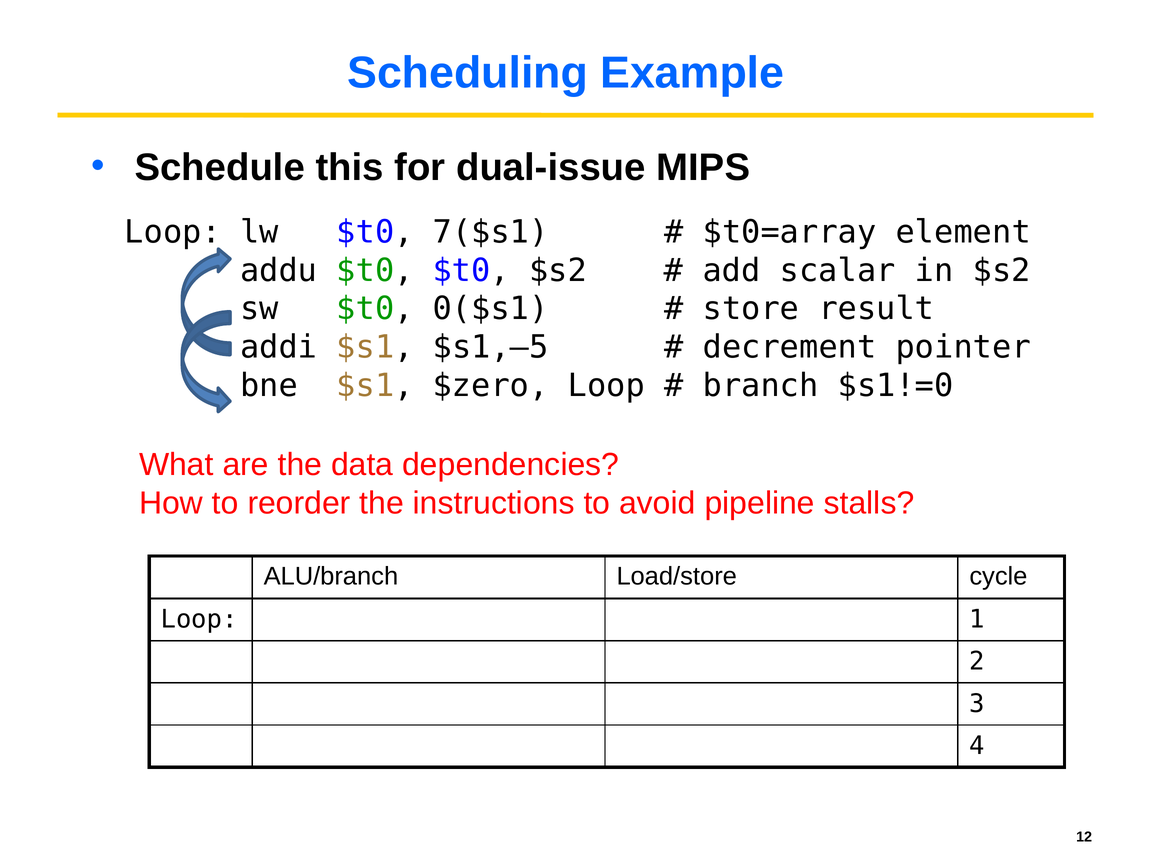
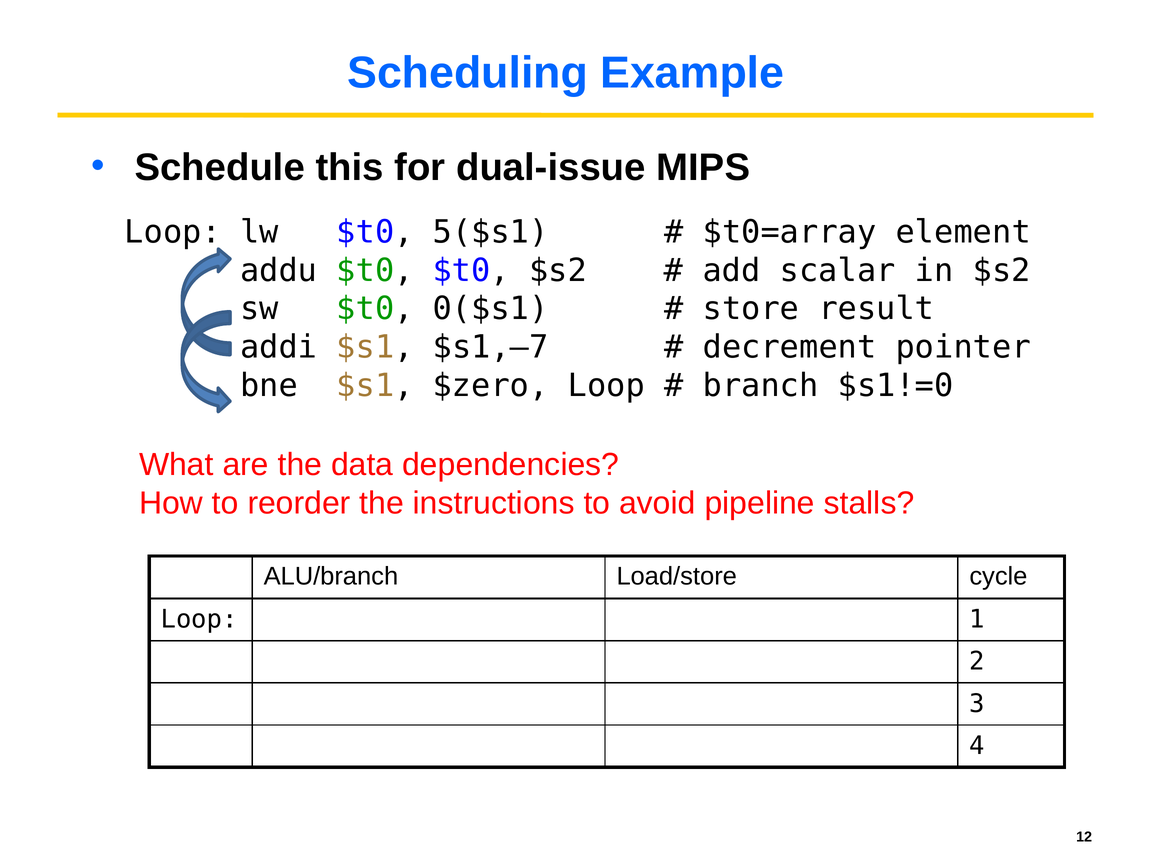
7($s1: 7($s1 -> 5($s1
$s1,–5: $s1,–5 -> $s1,–7
